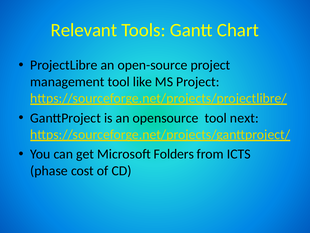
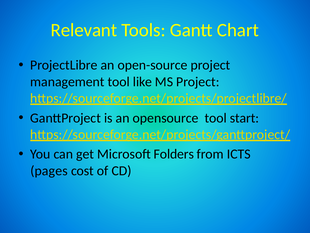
next: next -> start
phase: phase -> pages
